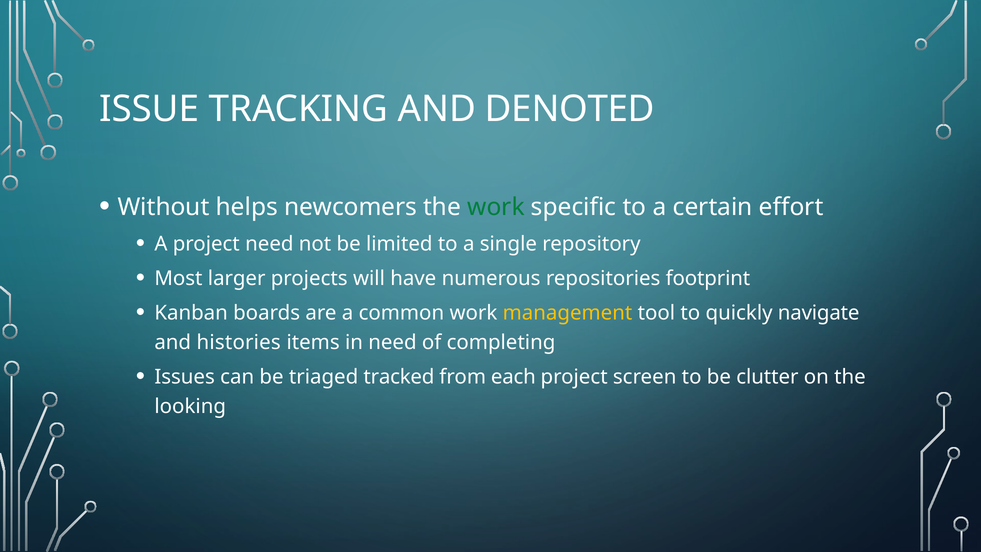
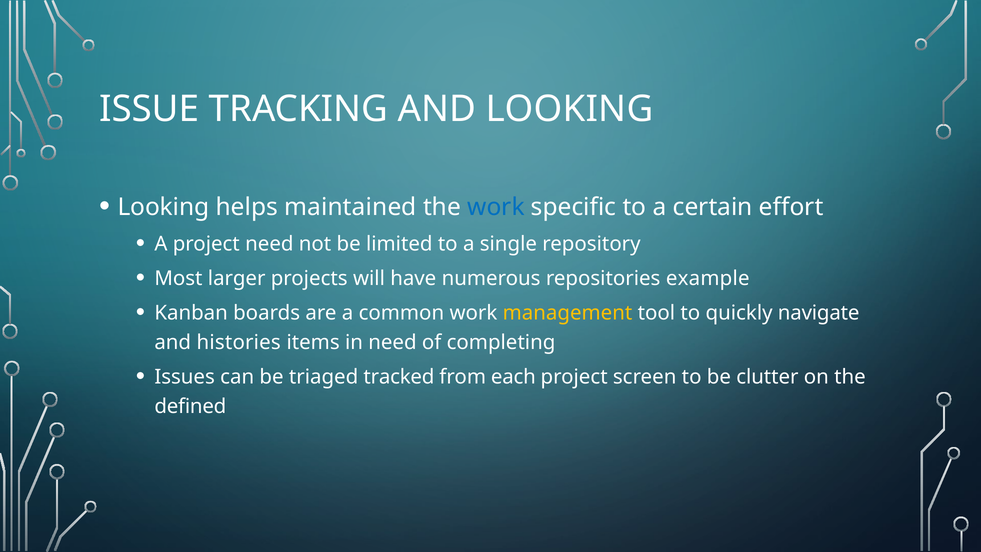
AND DENOTED: DENOTED -> LOOKING
Without at (164, 207): Without -> Looking
newcomers: newcomers -> maintained
work at (496, 207) colour: green -> blue
footprint: footprint -> example
looking: looking -> defined
